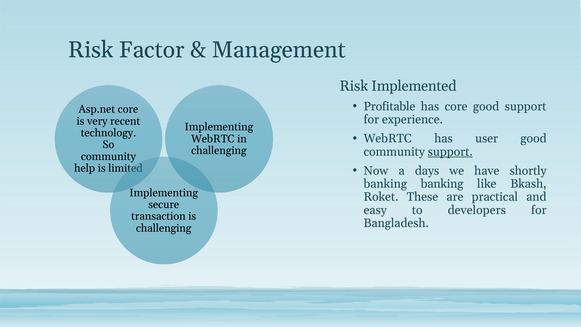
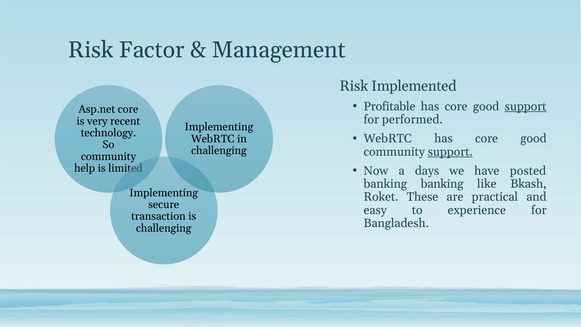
support at (526, 106) underline: none -> present
experience: experience -> performed
WebRTC has user: user -> core
shortly: shortly -> posted
developers: developers -> experience
